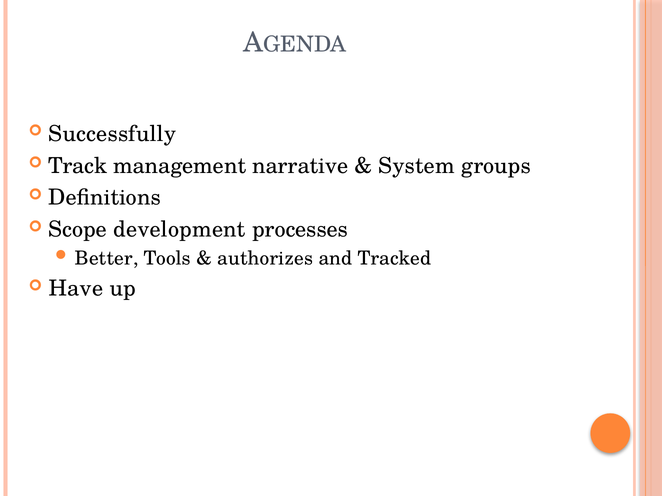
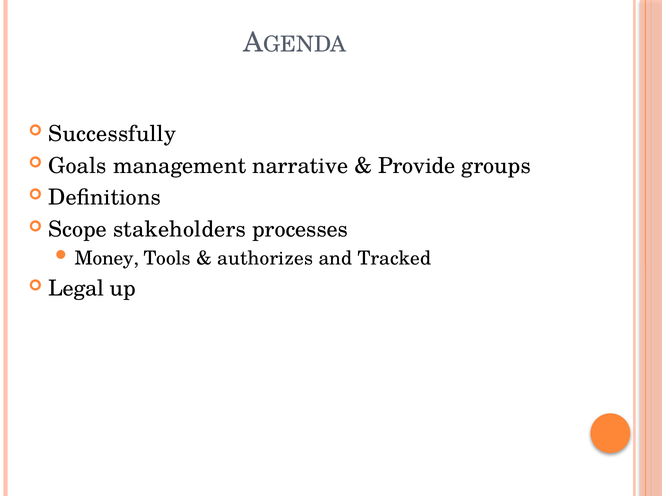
Track: Track -> Goals
System: System -> Provide
development: development -> stakeholders
Better: Better -> Money
Have: Have -> Legal
